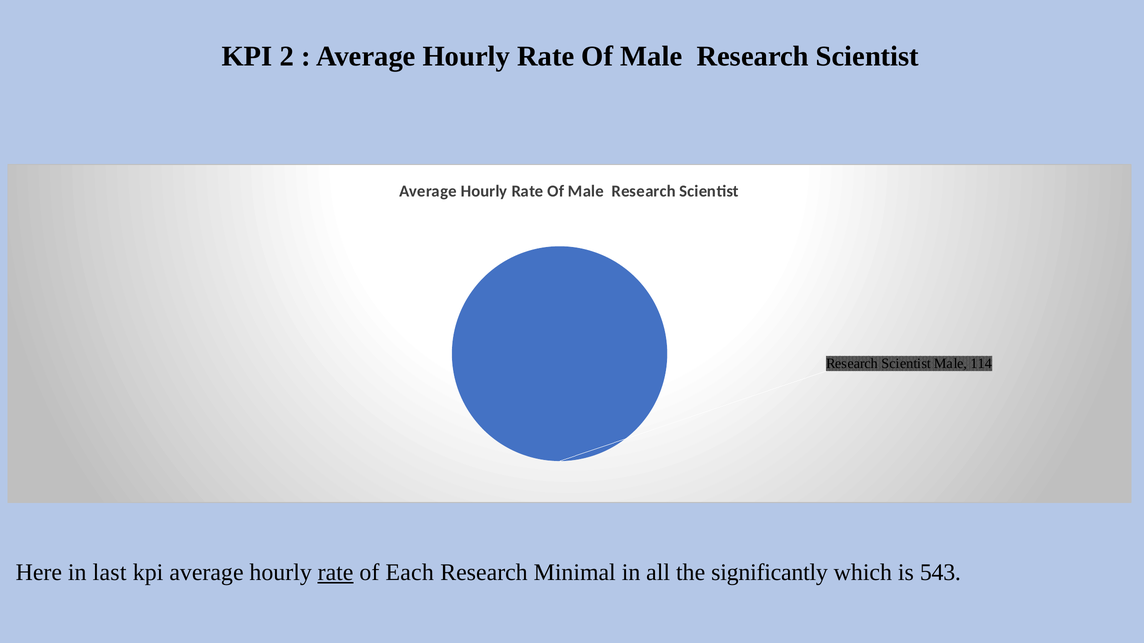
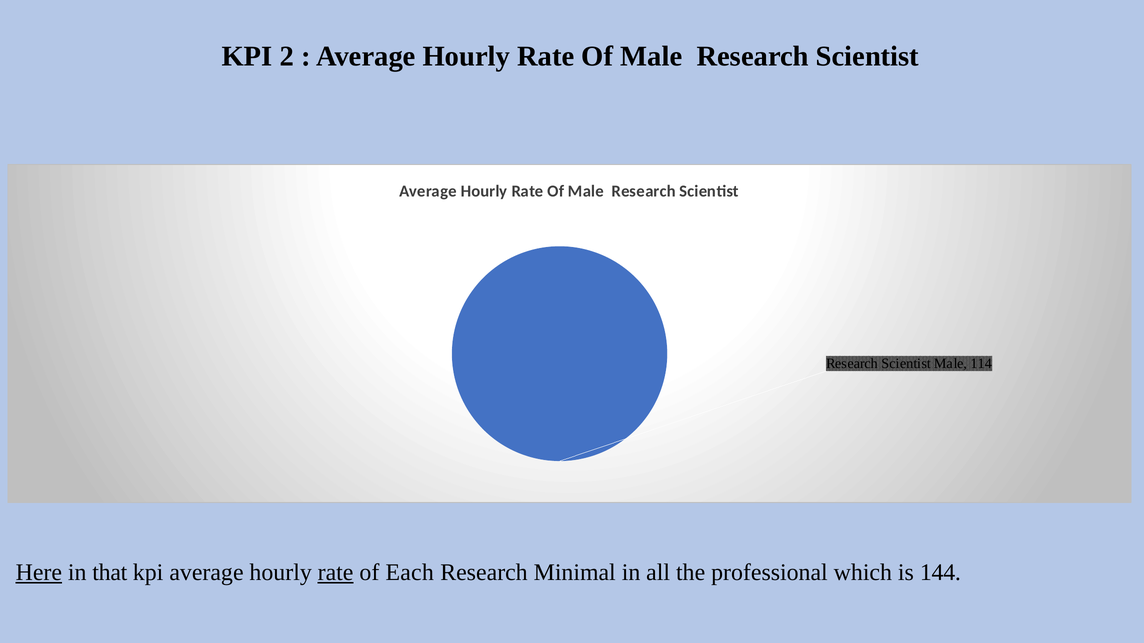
Here underline: none -> present
last: last -> that
significantly: significantly -> professional
543: 543 -> 144
